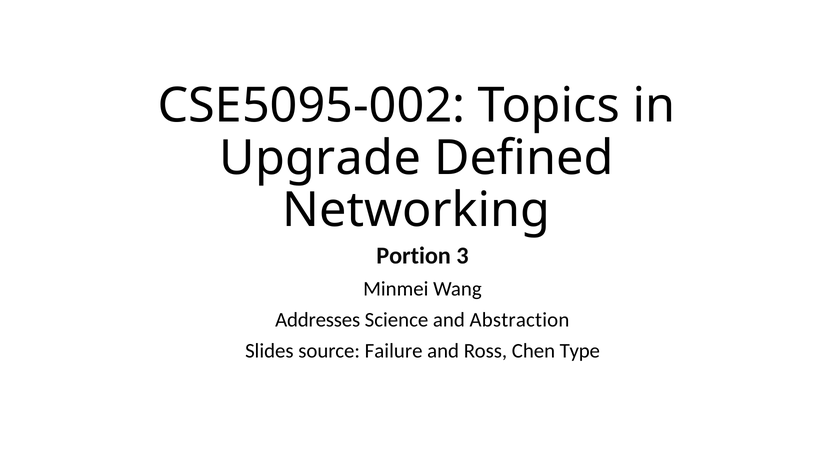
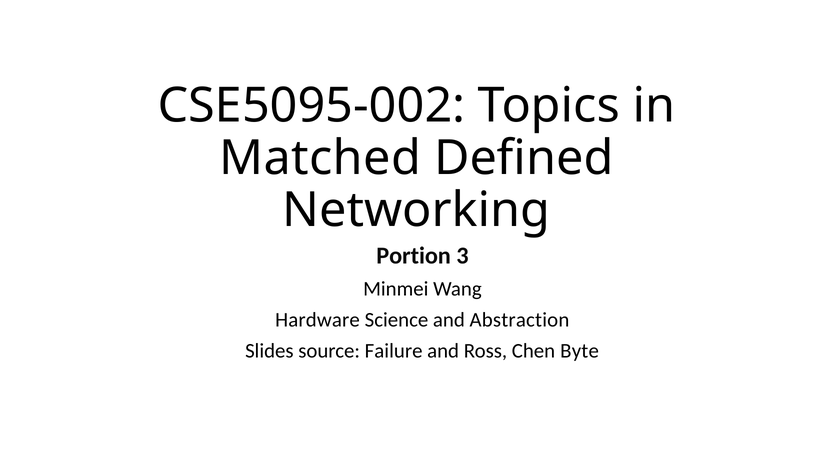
Upgrade: Upgrade -> Matched
Addresses: Addresses -> Hardware
Type: Type -> Byte
